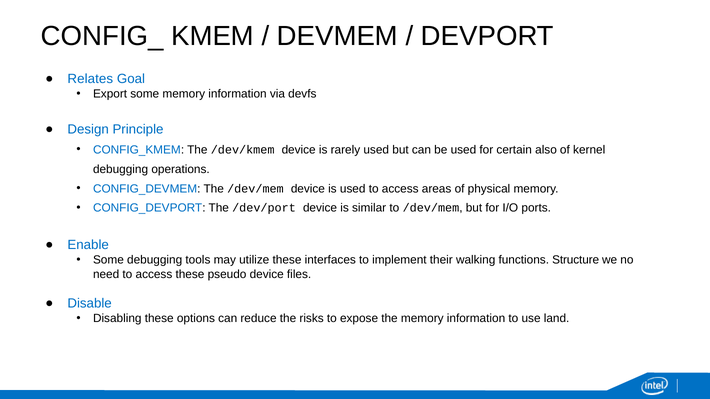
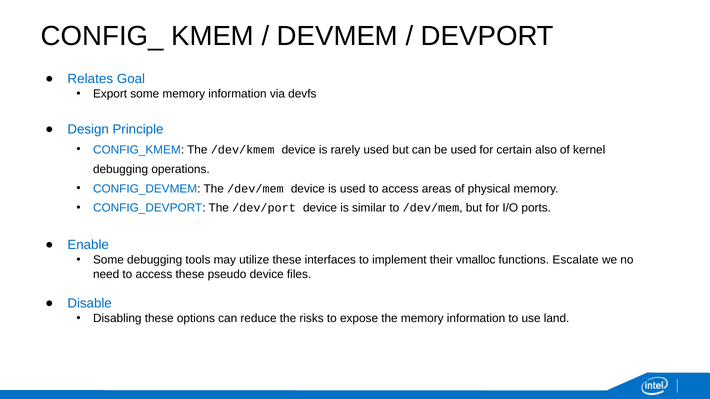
walking: walking -> vmalloc
Structure: Structure -> Escalate
